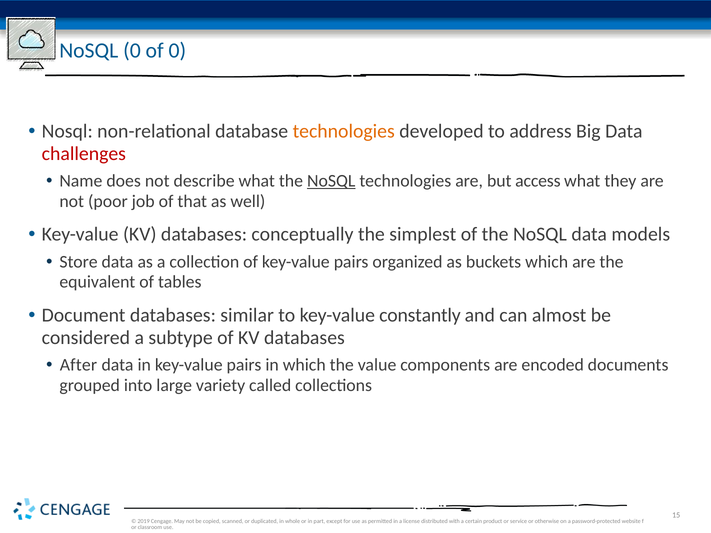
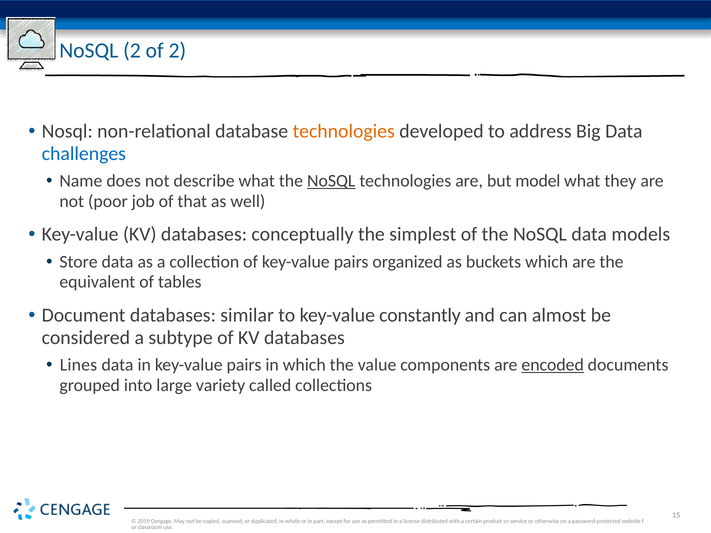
NoSQL 0: 0 -> 2
of 0: 0 -> 2
challenges colour: red -> blue
access: access -> model
After: After -> Lines
encoded underline: none -> present
